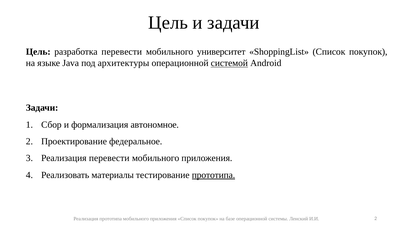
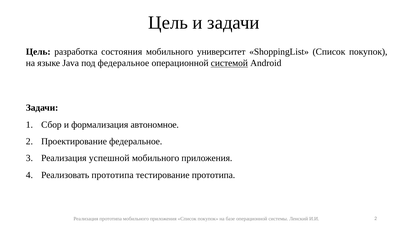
разработка перевести: перевести -> состояния
под архитектуры: архитектуры -> федеральное
Реализация перевести: перевести -> успешной
Реализовать материалы: материалы -> прототипа
прототипа at (213, 175) underline: present -> none
